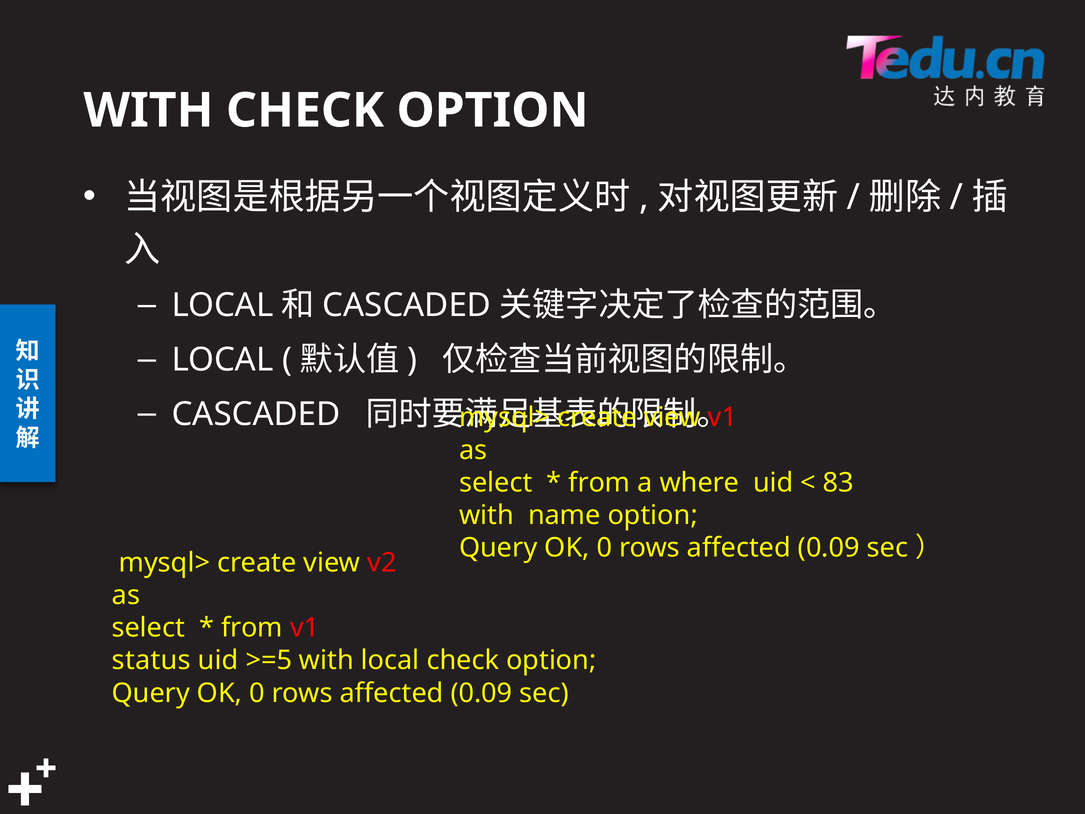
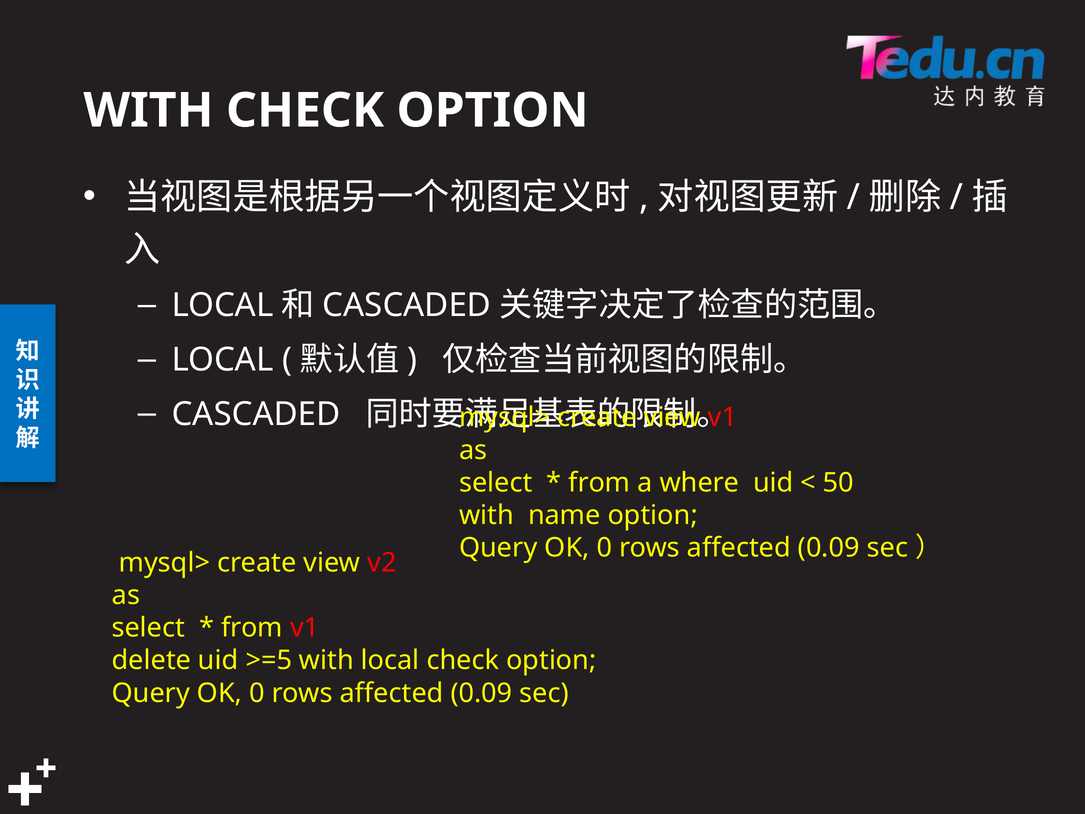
83: 83 -> 50
status: status -> delete
